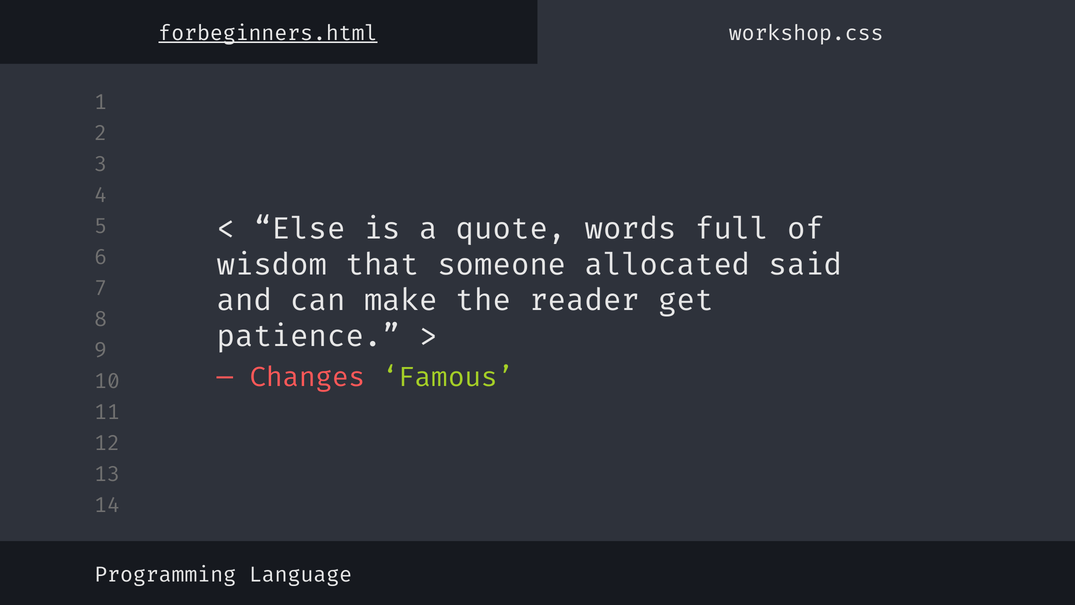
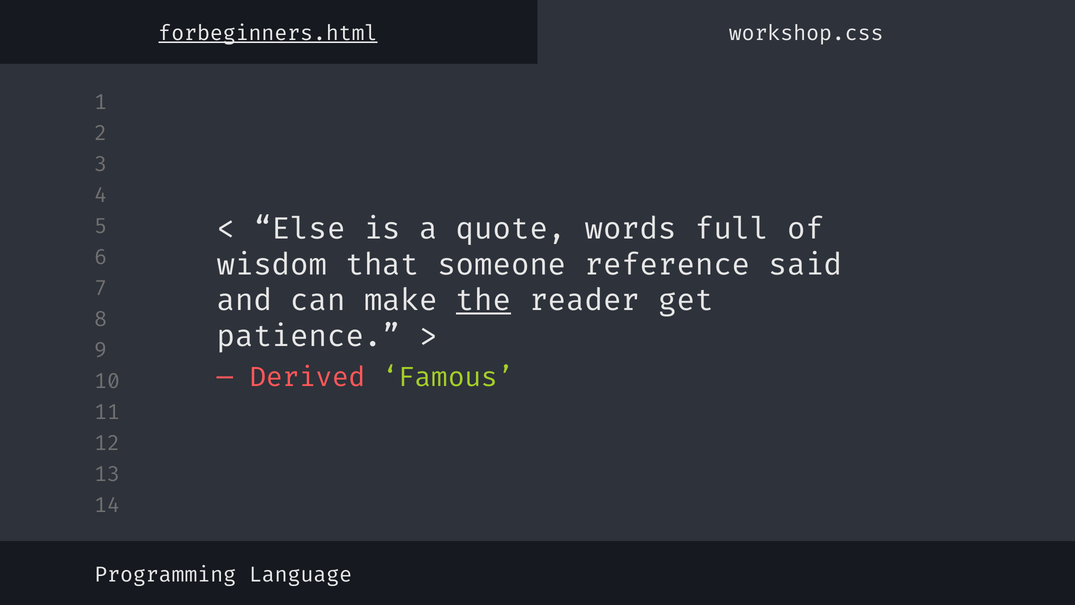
allocated: allocated -> reference
the underline: none -> present
Changes: Changes -> Derived
